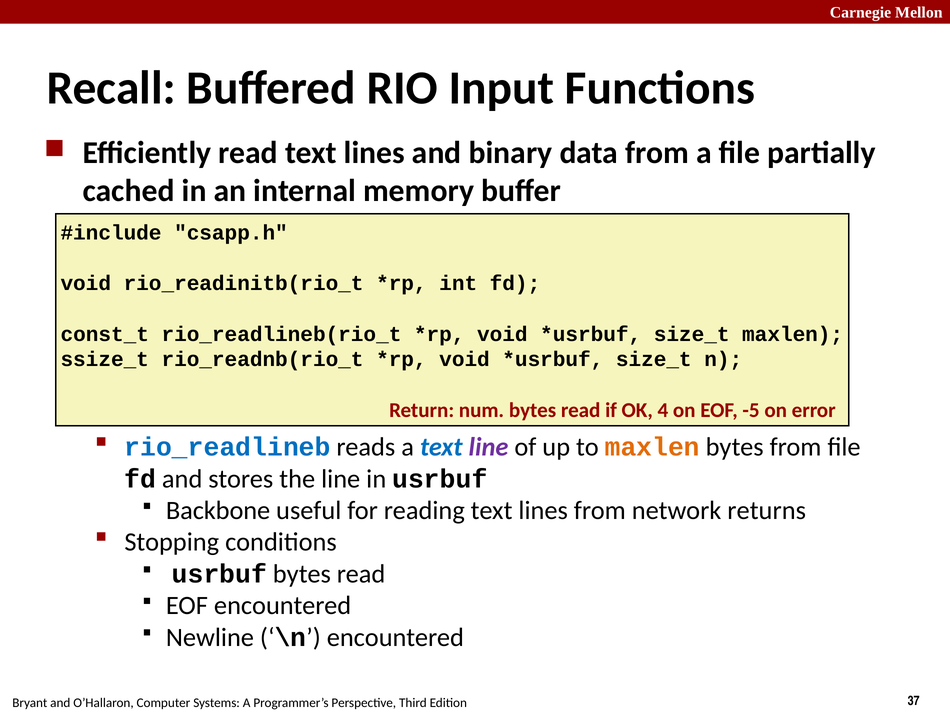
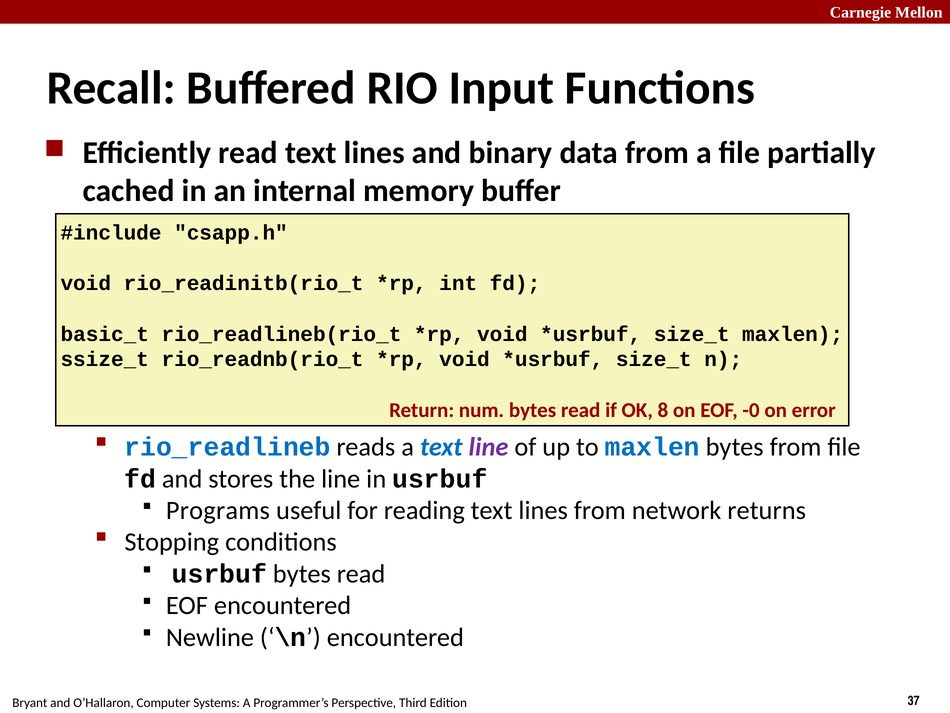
const_t: const_t -> basic_t
4: 4 -> 8
-5: -5 -> -0
maxlen at (652, 447) colour: orange -> blue
Backbone: Backbone -> Programs
